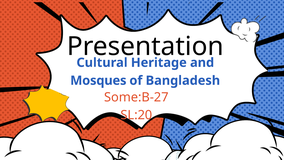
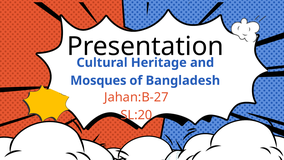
Some:B-27: Some:B-27 -> Jahan:B-27
